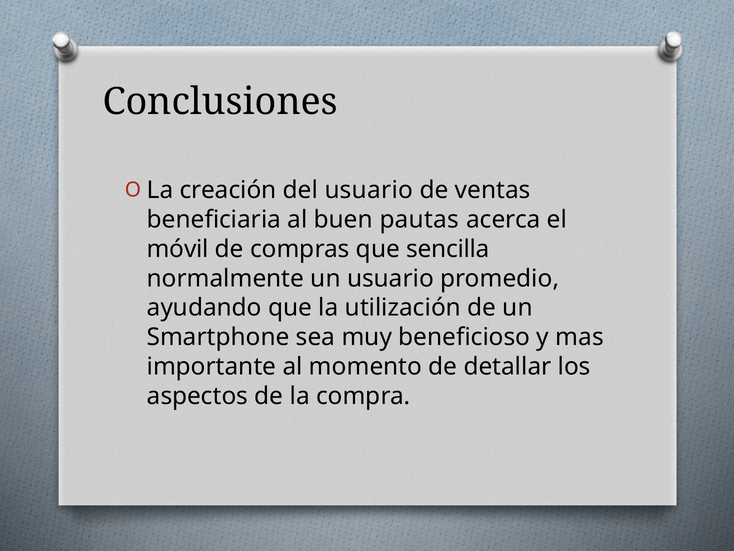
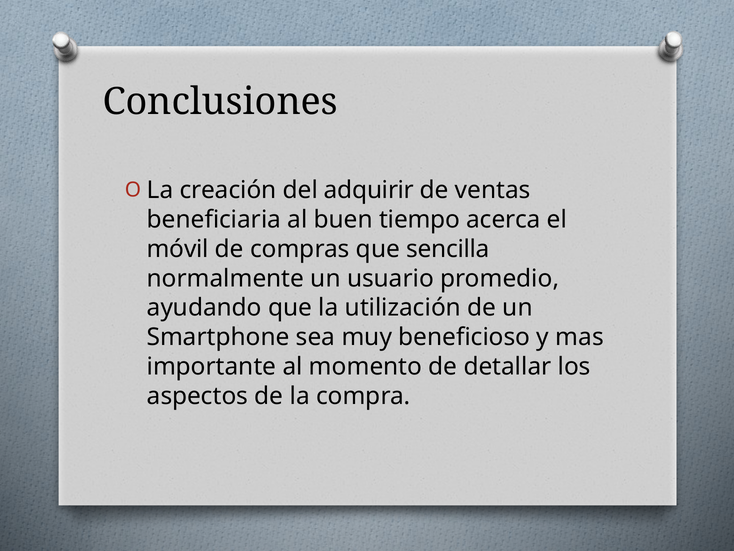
del usuario: usuario -> adquirir
pautas: pautas -> tiempo
